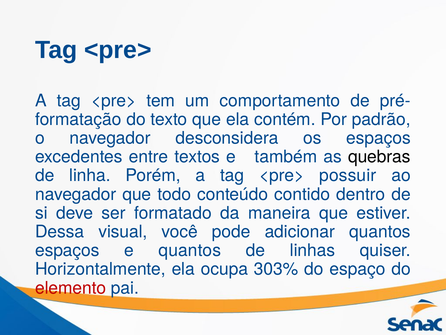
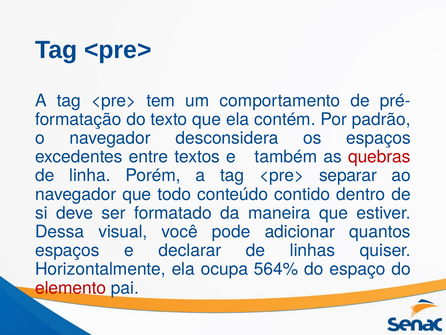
quebras colour: black -> red
possuir: possuir -> separar
e quantos: quantos -> declarar
303%: 303% -> 564%
